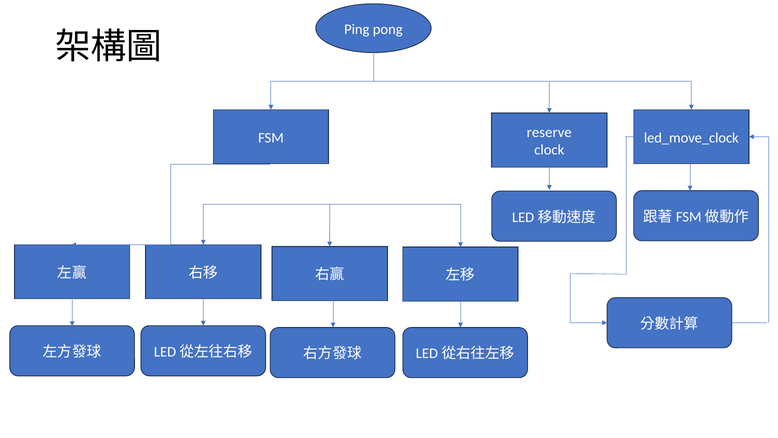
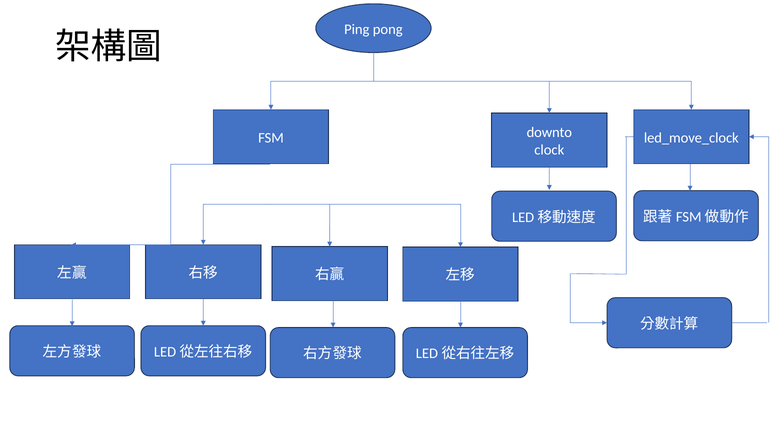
reserve: reserve -> downto
